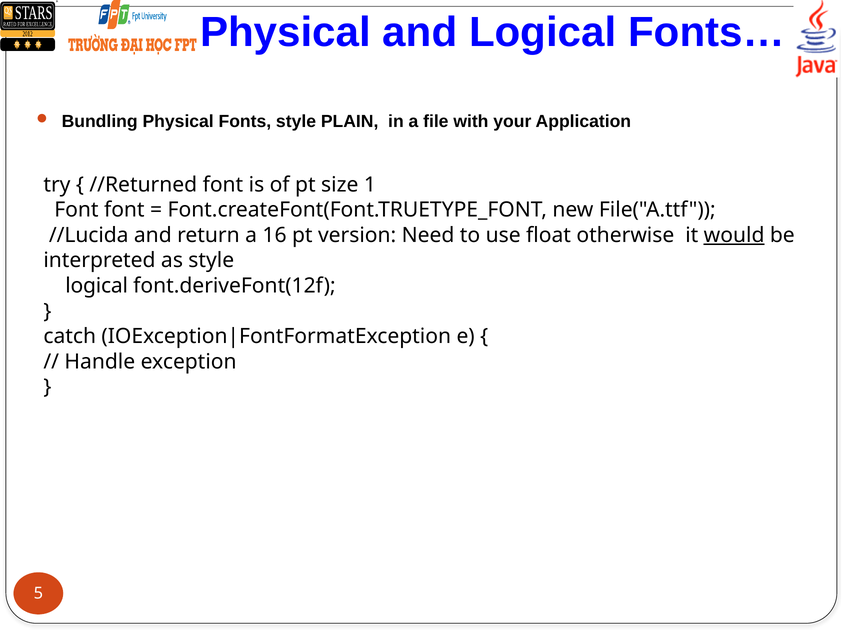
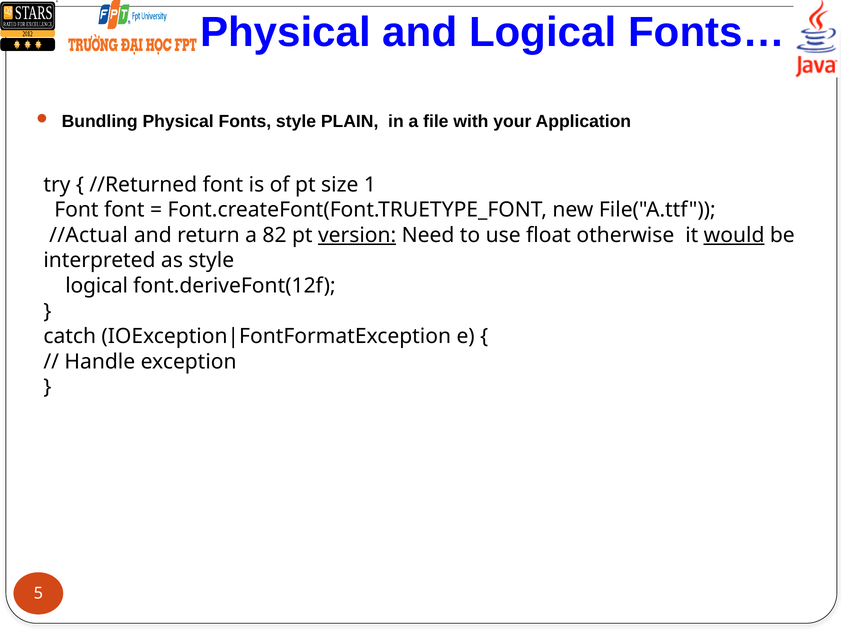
//Lucida: //Lucida -> //Actual
16: 16 -> 82
version underline: none -> present
